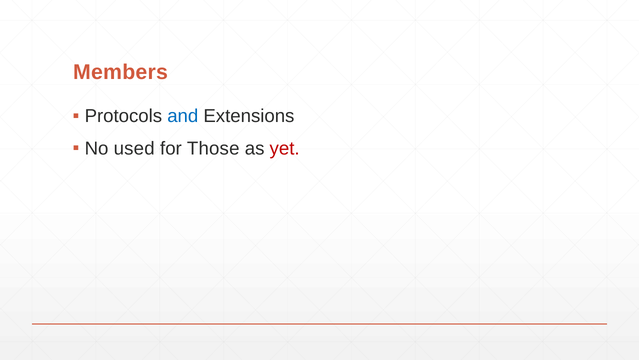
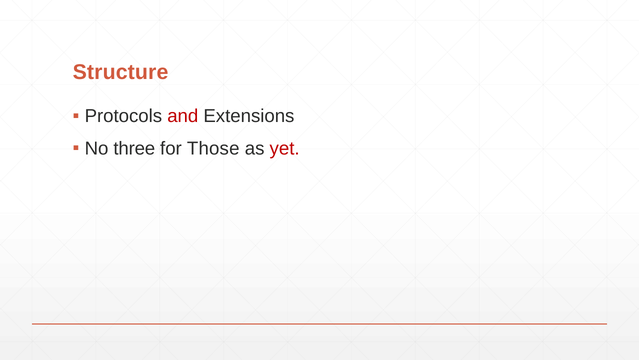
Members: Members -> Structure
and colour: blue -> red
used: used -> three
